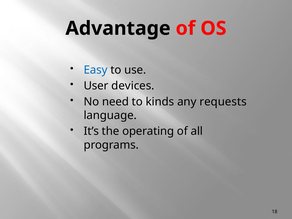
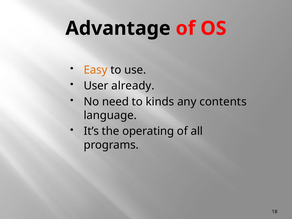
Easy colour: blue -> orange
devices: devices -> already
requests: requests -> contents
